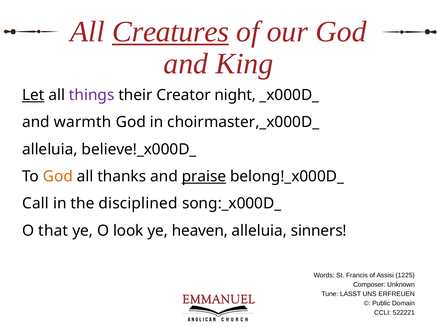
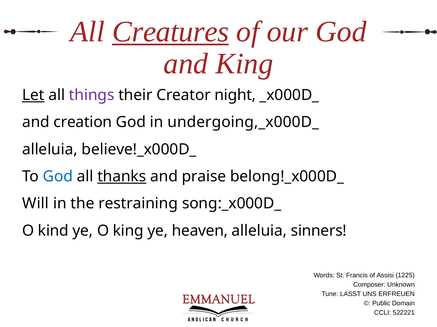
warmth: warmth -> creation
choirmaster,_x000D_: choirmaster,_x000D_ -> undergoing,_x000D_
God at (58, 177) colour: orange -> blue
thanks underline: none -> present
praise underline: present -> none
Call: Call -> Will
disciplined: disciplined -> restraining
that: that -> kind
O look: look -> king
